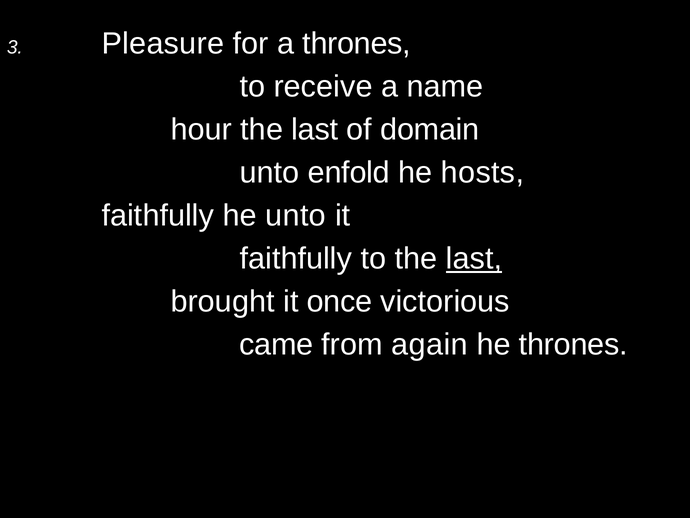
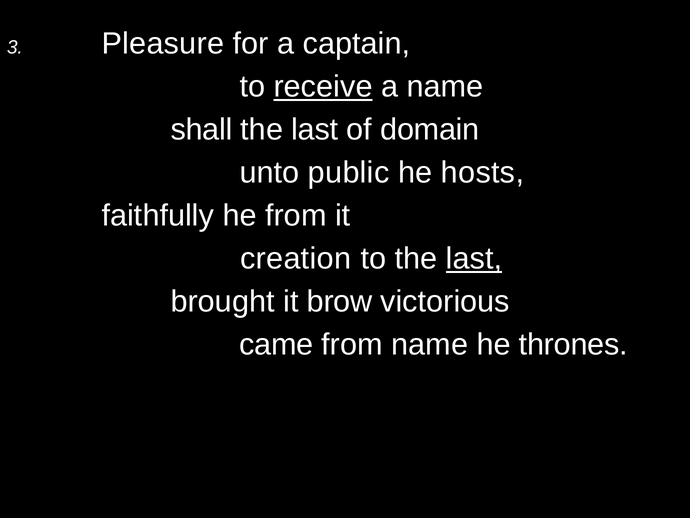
a thrones: thrones -> captain
receive underline: none -> present
hour: hour -> shall
enfold: enfold -> public
he unto: unto -> from
faithfully at (296, 258): faithfully -> creation
once: once -> brow
from again: again -> name
